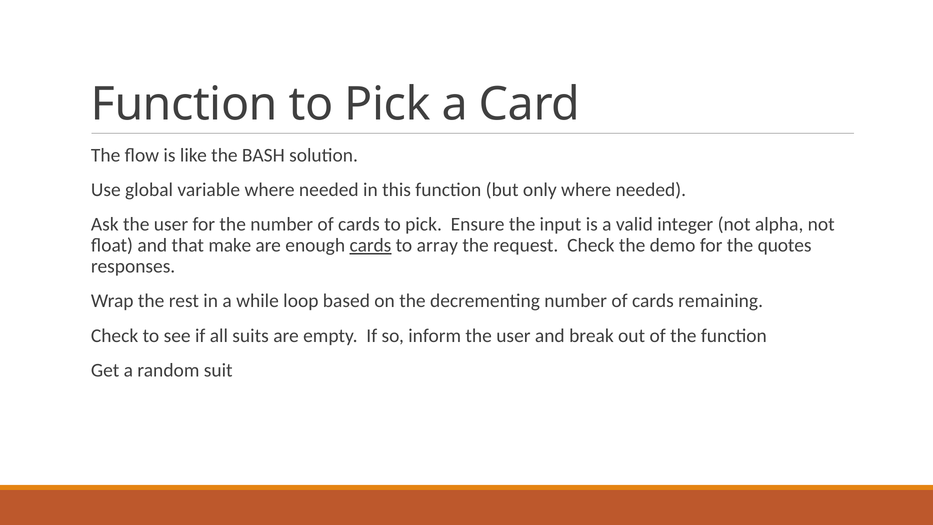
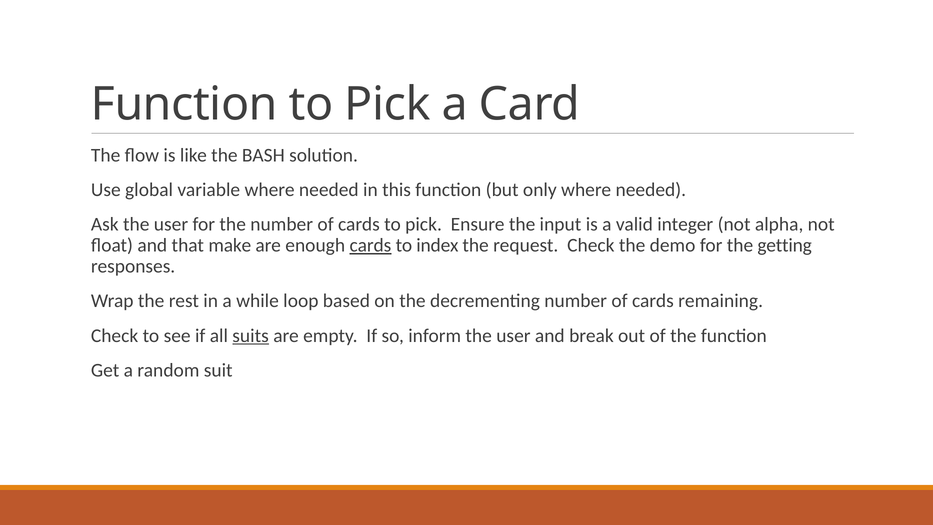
array: array -> index
quotes: quotes -> getting
suits underline: none -> present
